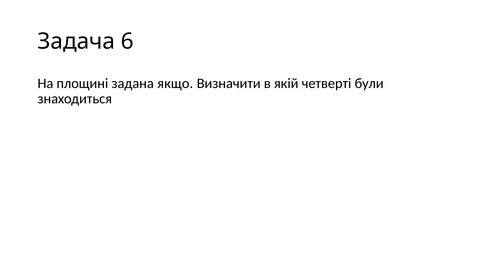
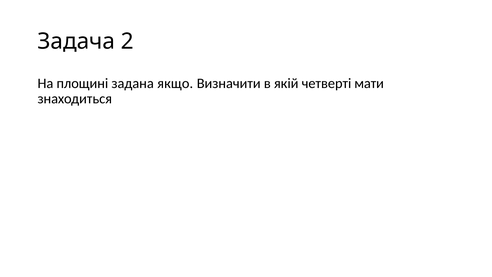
6: 6 -> 2
були: були -> мати
